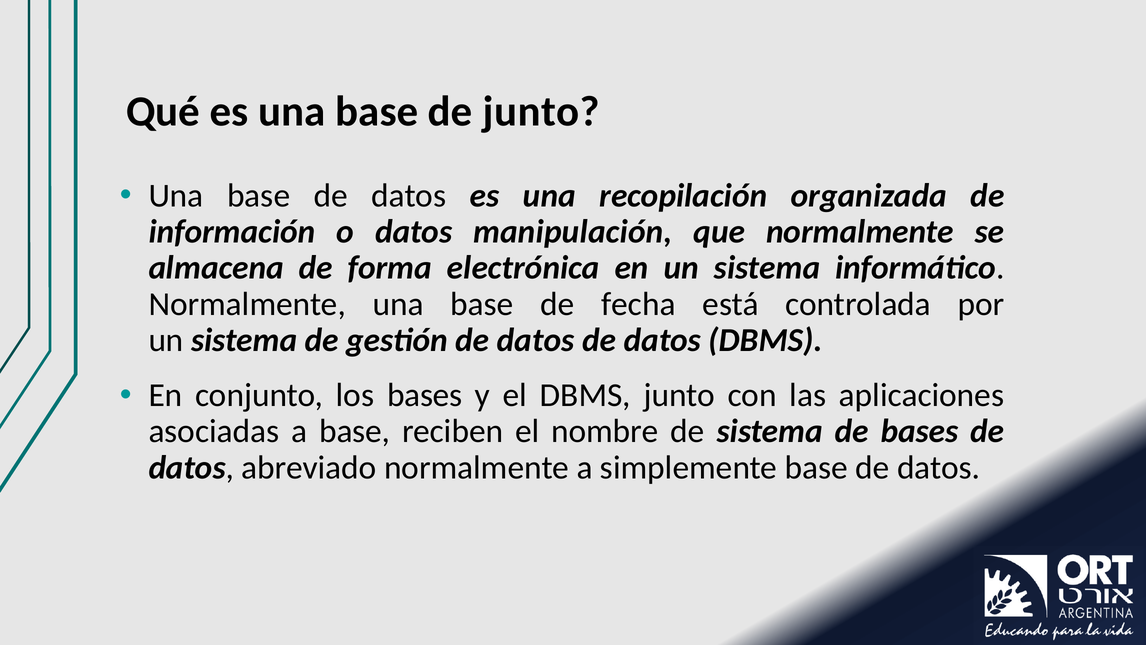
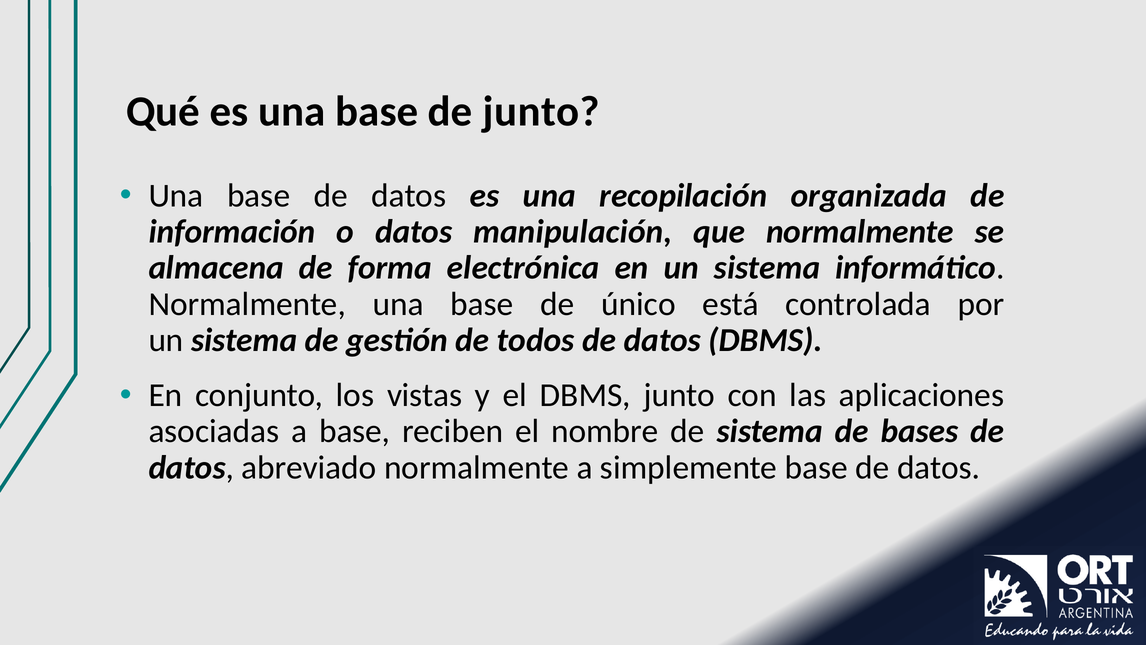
fecha: fecha -> único
gestión de datos: datos -> todos
los bases: bases -> vistas
